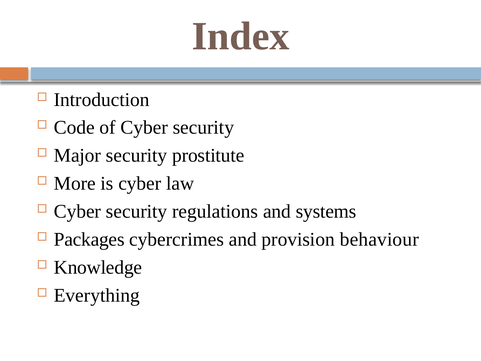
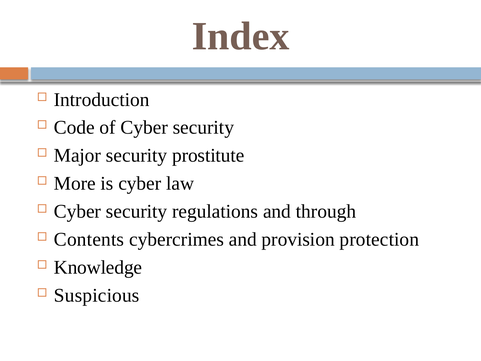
systems: systems -> through
Packages: Packages -> Contents
behaviour: behaviour -> protection
Everything: Everything -> Suspicious
